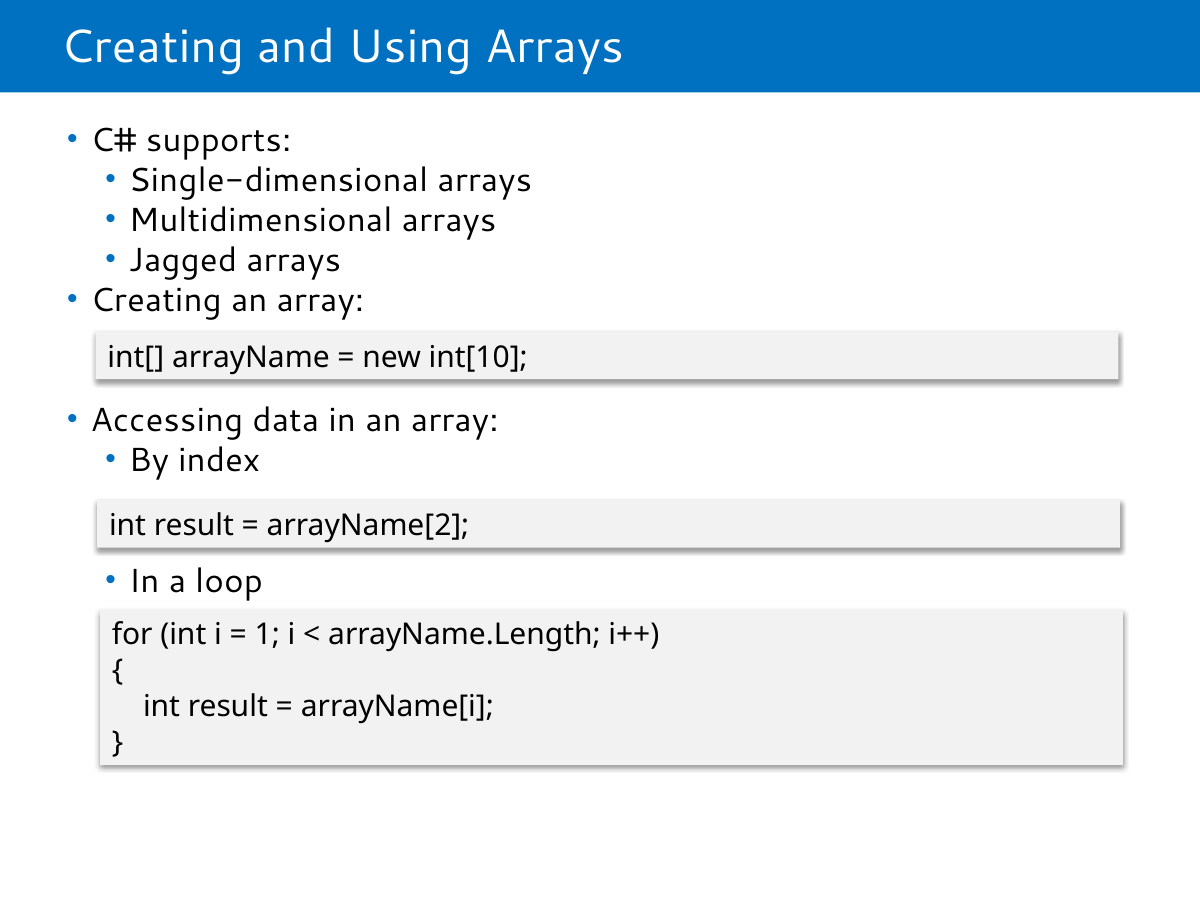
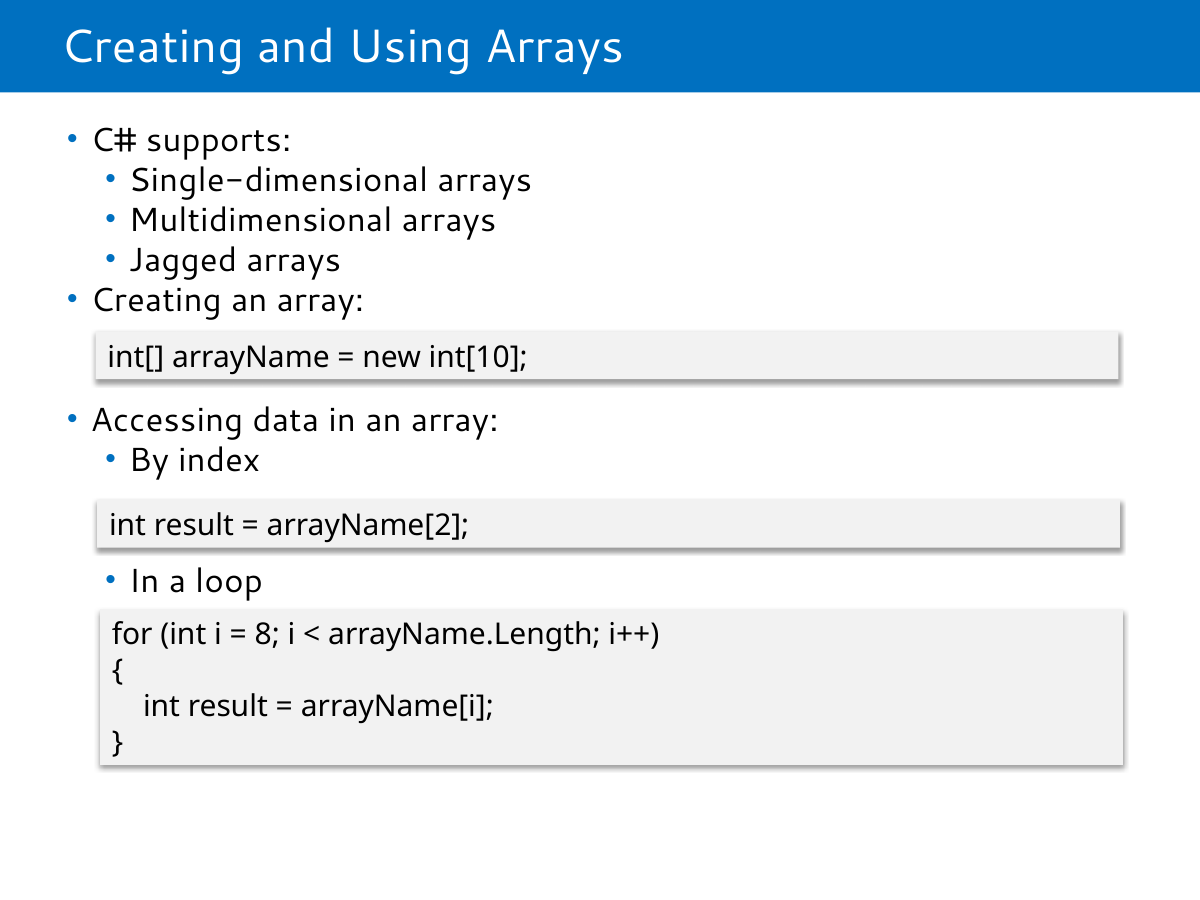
1: 1 -> 8
